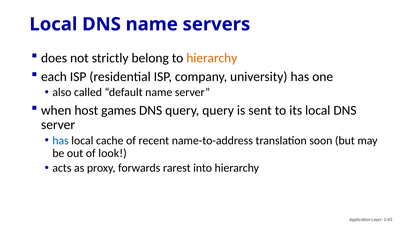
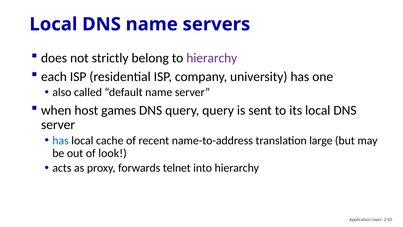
hierarchy at (212, 58) colour: orange -> purple
soon: soon -> large
rarest: rarest -> telnet
